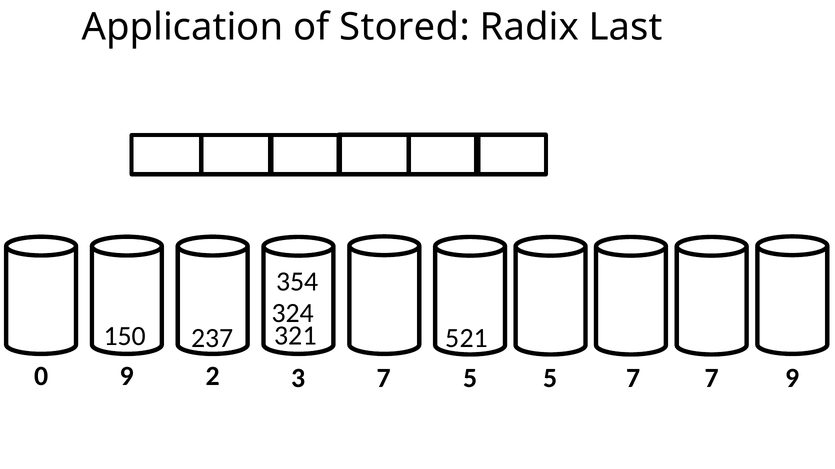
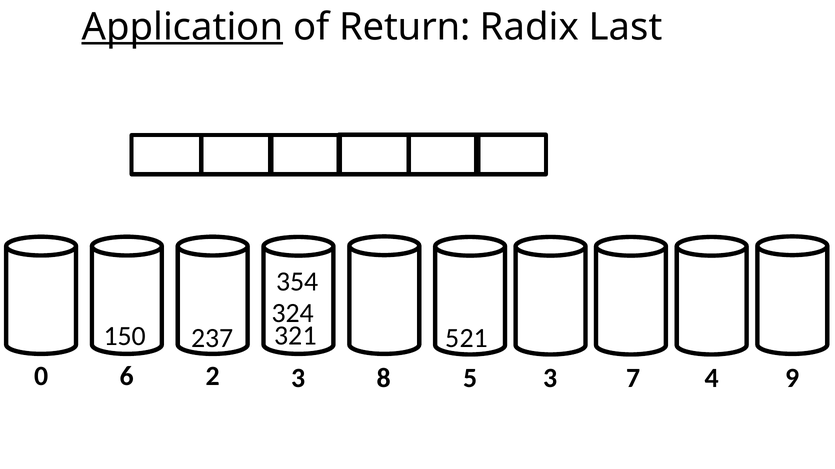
Application underline: none -> present
Stored: Stored -> Return
0 9: 9 -> 6
3 7: 7 -> 8
5 5: 5 -> 3
7 7: 7 -> 4
